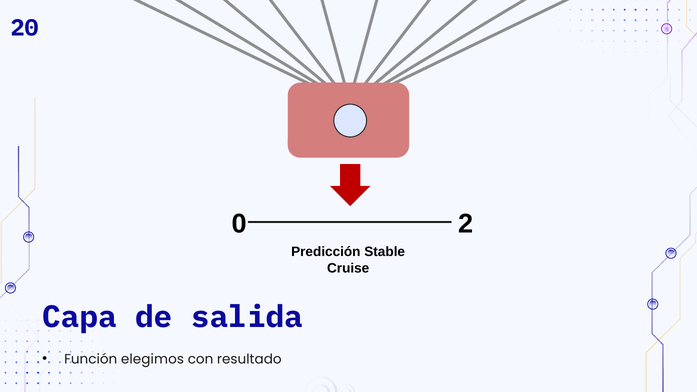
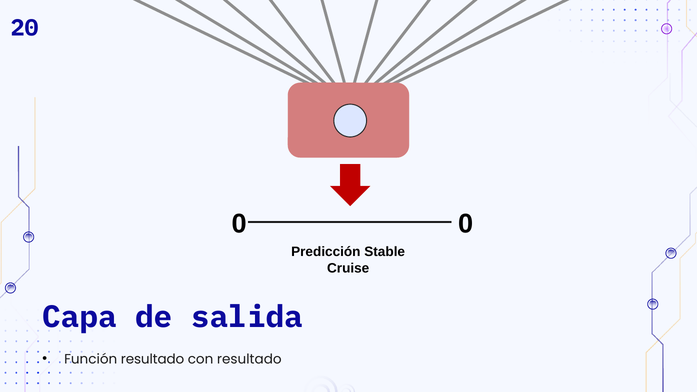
0 2: 2 -> 0
Función elegimos: elegimos -> resultado
